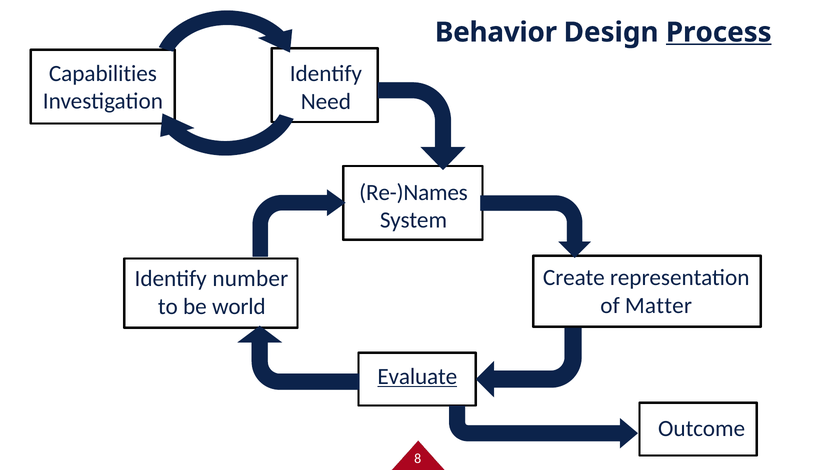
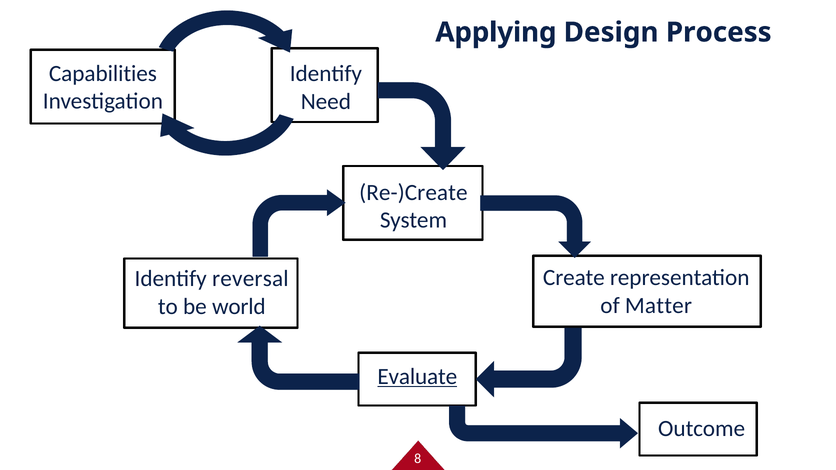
Behavior: Behavior -> Applying
Process underline: present -> none
Re-)Names: Re-)Names -> Re-)Create
number: number -> reversal
